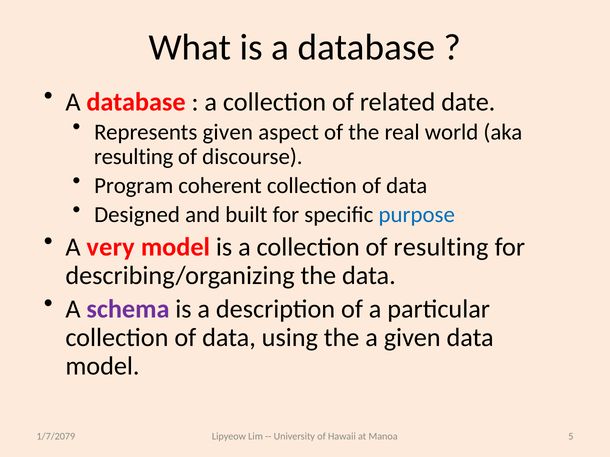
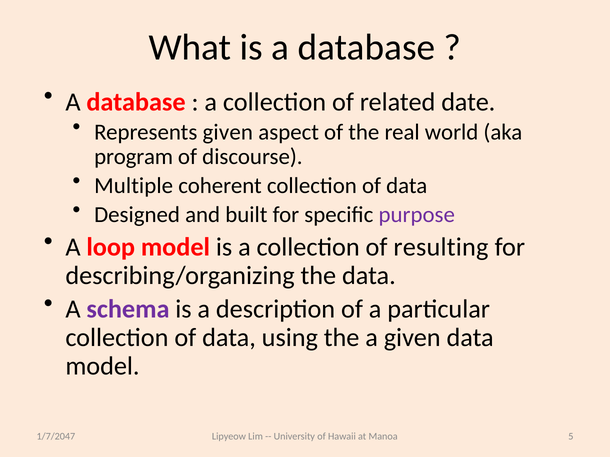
resulting at (134, 157): resulting -> program
Program: Program -> Multiple
purpose colour: blue -> purple
very: very -> loop
1/7/2079: 1/7/2079 -> 1/7/2047
